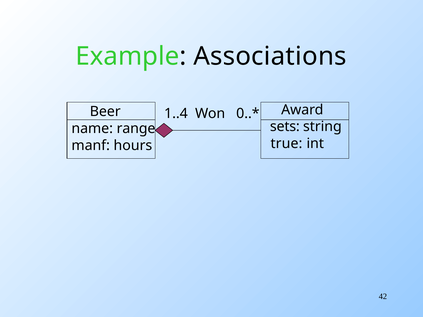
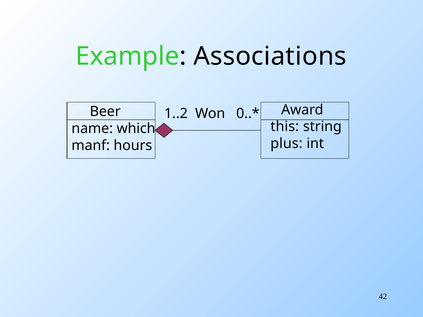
1..4: 1..4 -> 1..2
sets: sets -> this
range: range -> which
true: true -> plus
